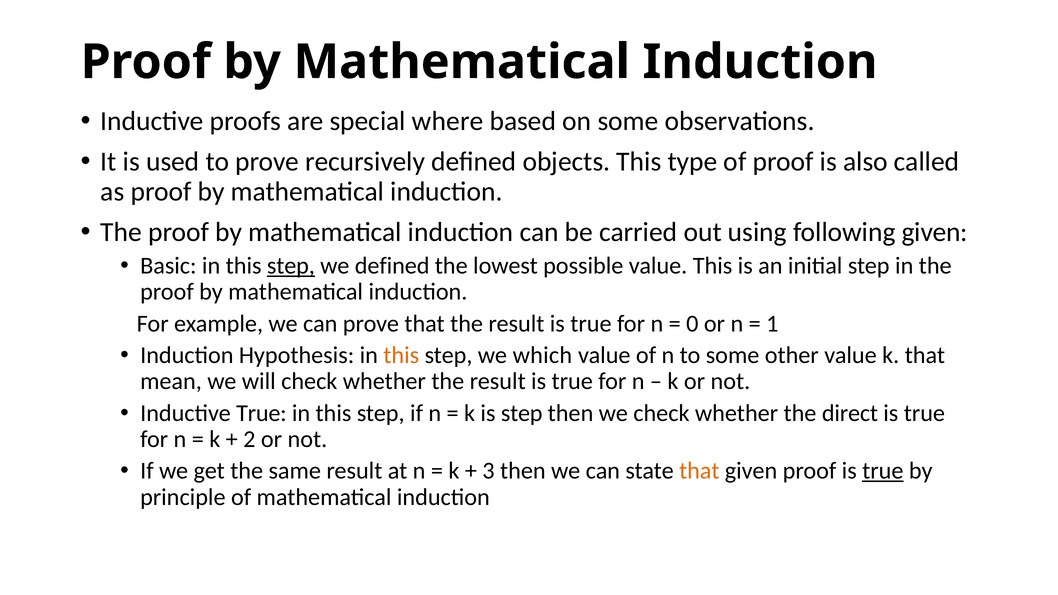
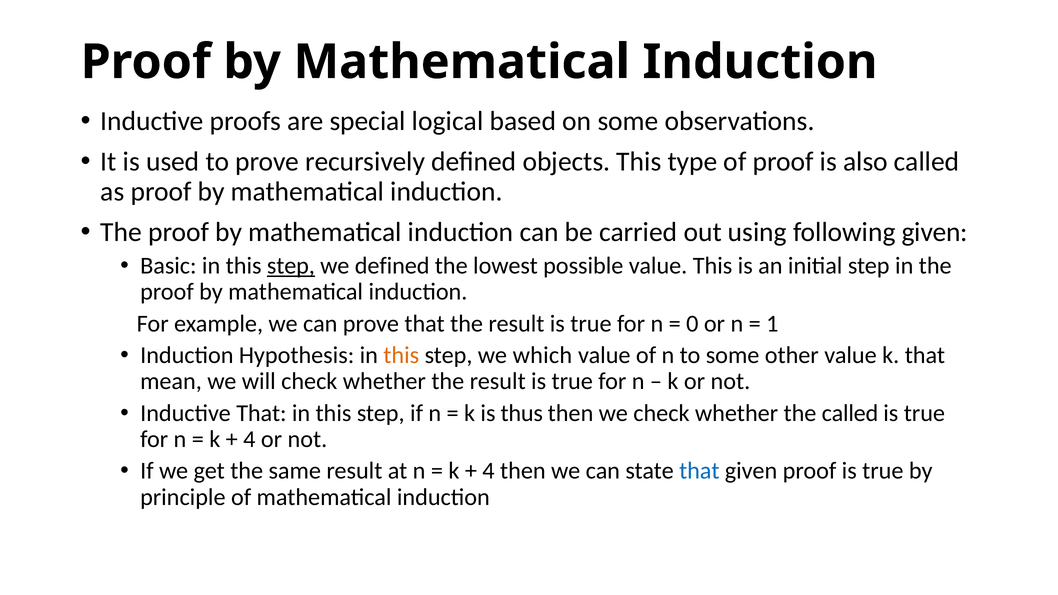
where: where -> logical
Inductive True: True -> That
is step: step -> thus
the direct: direct -> called
2 at (249, 439): 2 -> 4
3 at (488, 471): 3 -> 4
that at (699, 471) colour: orange -> blue
true at (883, 471) underline: present -> none
